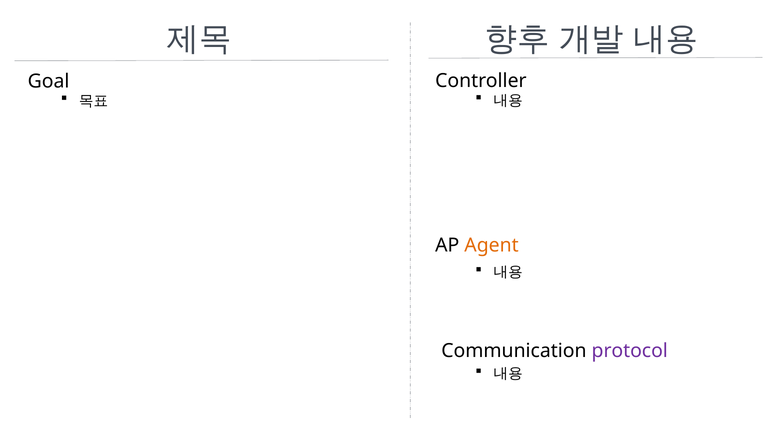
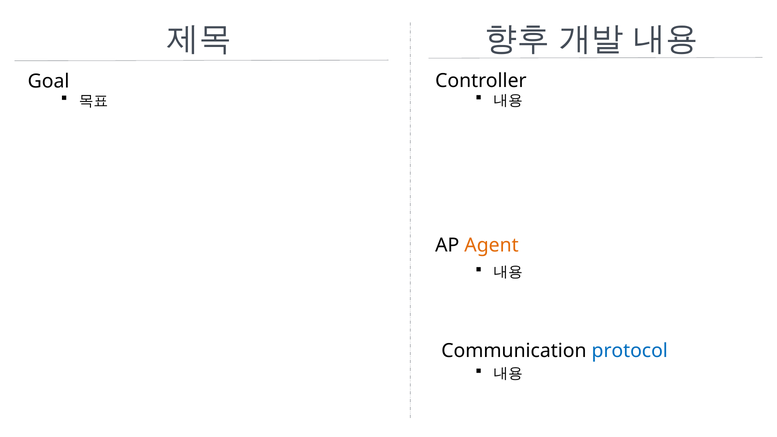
protocol colour: purple -> blue
